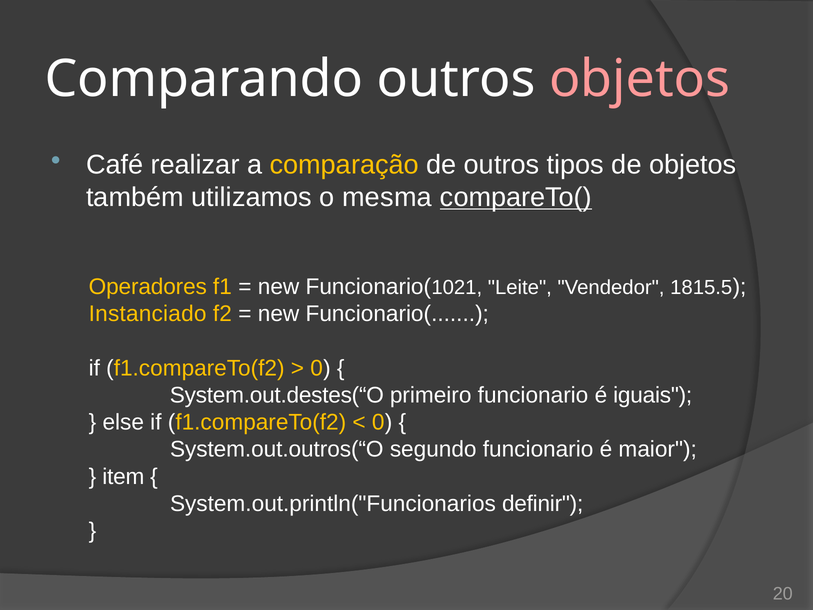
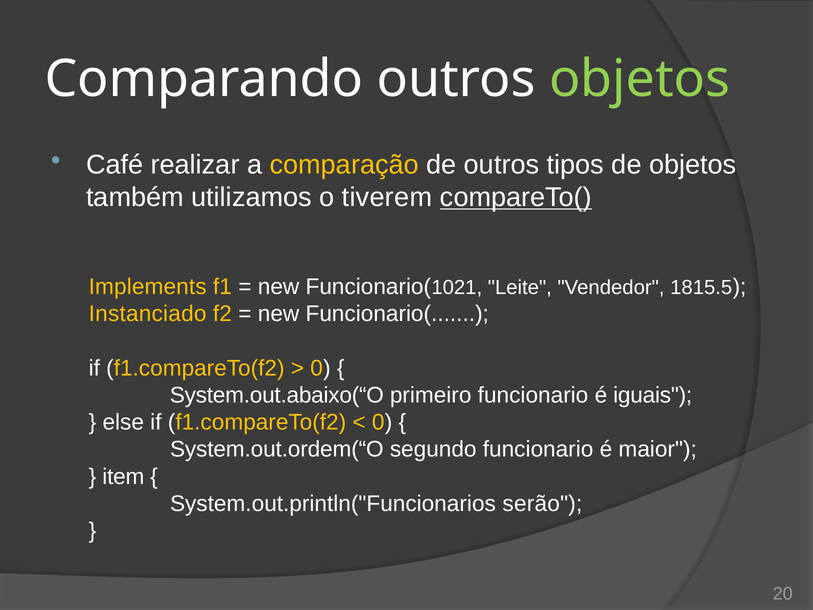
objetos at (640, 79) colour: pink -> light green
mesma: mesma -> tiverem
Operadores: Operadores -> Implements
System.out.destes(“O: System.out.destes(“O -> System.out.abaixo(“O
System.out.outros(“O: System.out.outros(“O -> System.out.ordem(“O
definir: definir -> serão
